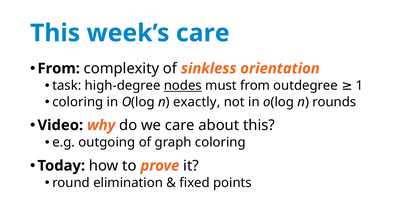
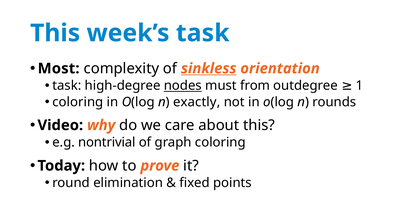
week’s care: care -> task
From at (59, 69): From -> Most
sinkless underline: none -> present
outgoing: outgoing -> nontrivial
